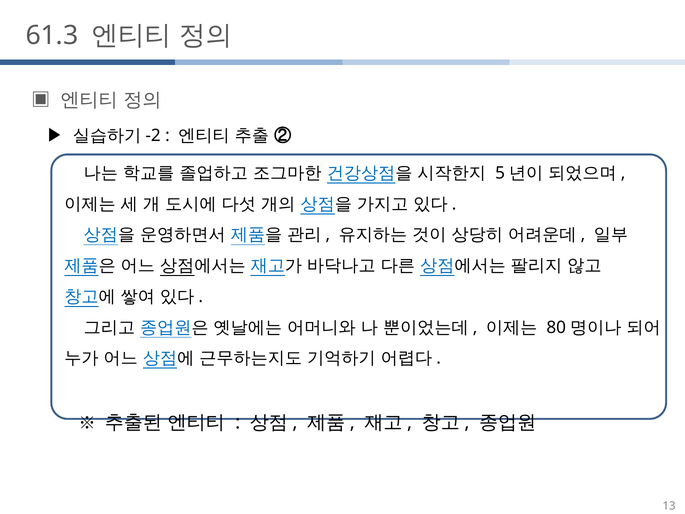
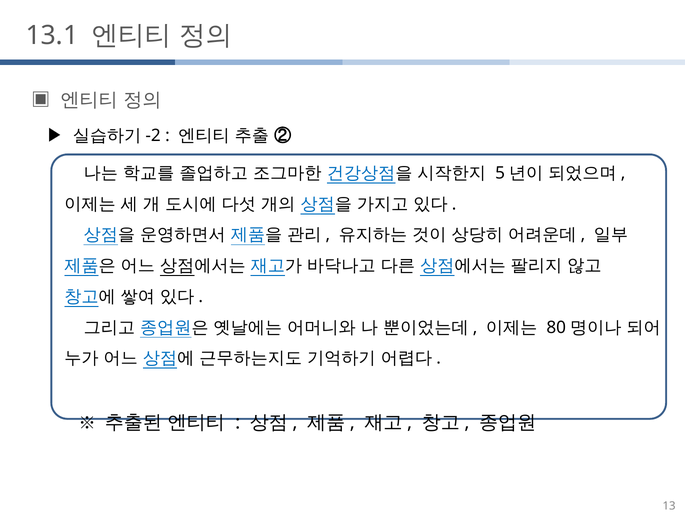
61.3: 61.3 -> 13.1
